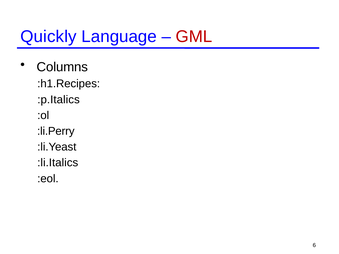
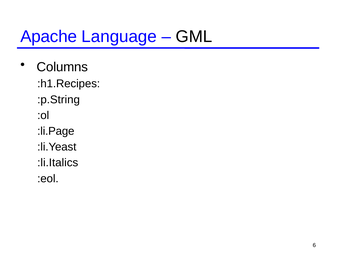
Quickly: Quickly -> Apache
GML colour: red -> black
:p.Italics: :p.Italics -> :p.String
:li.Perry: :li.Perry -> :li.Page
